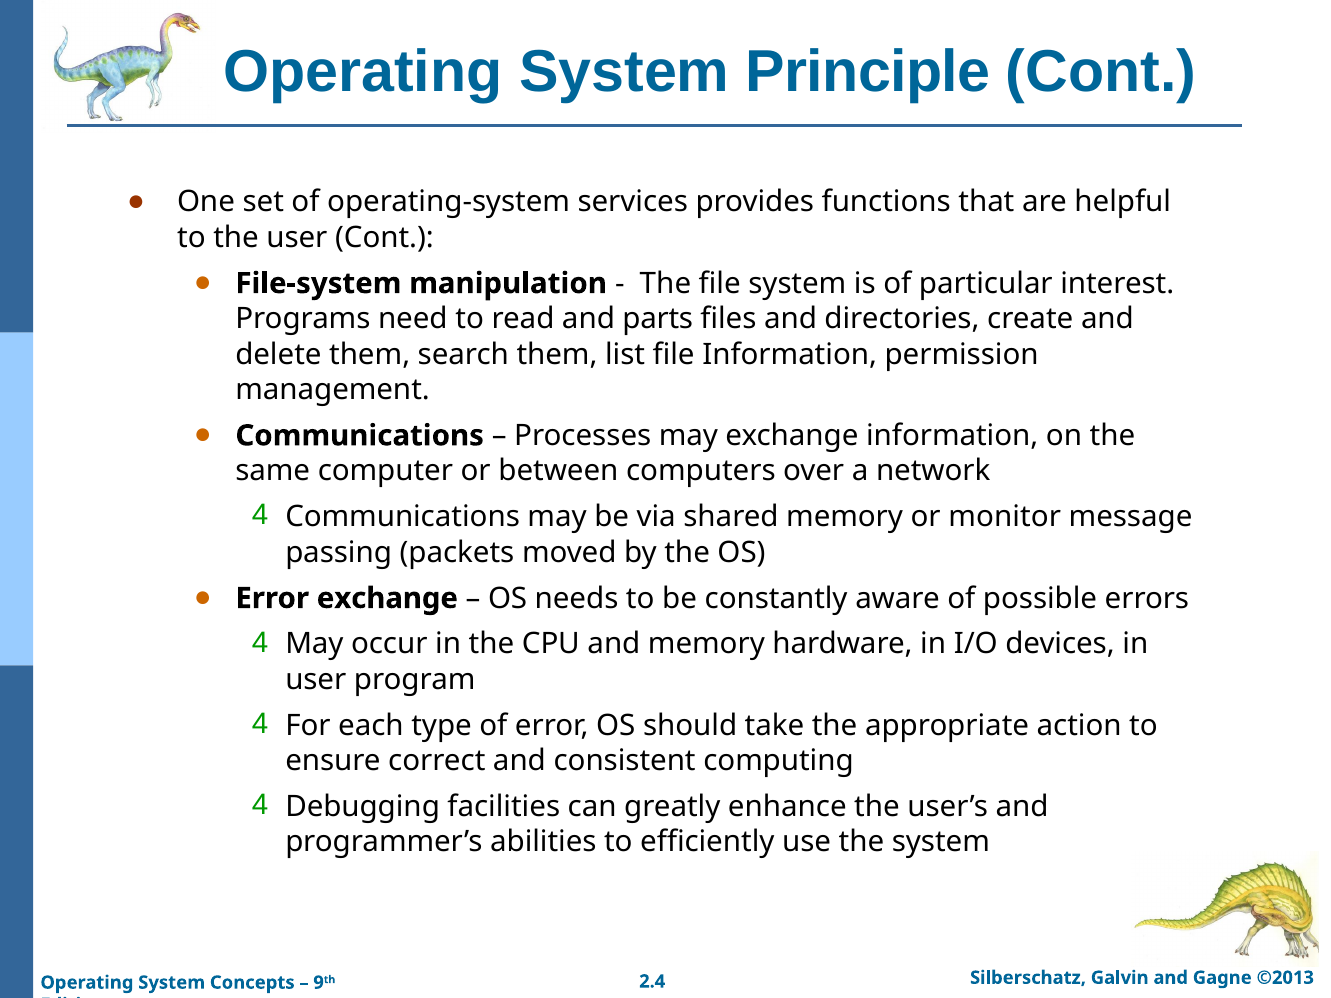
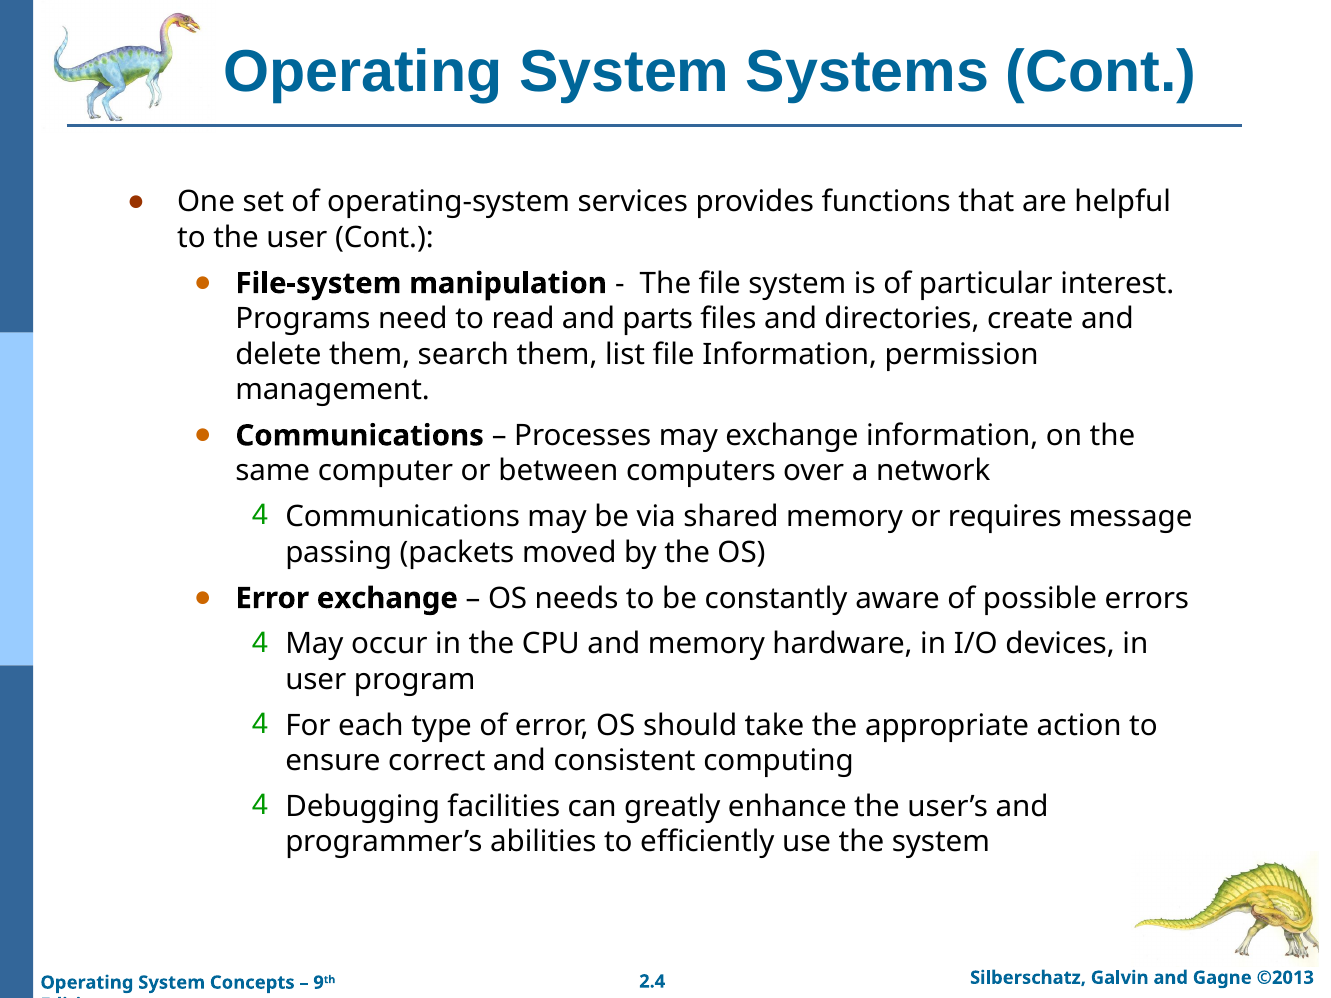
Principle: Principle -> Systems
monitor: monitor -> requires
